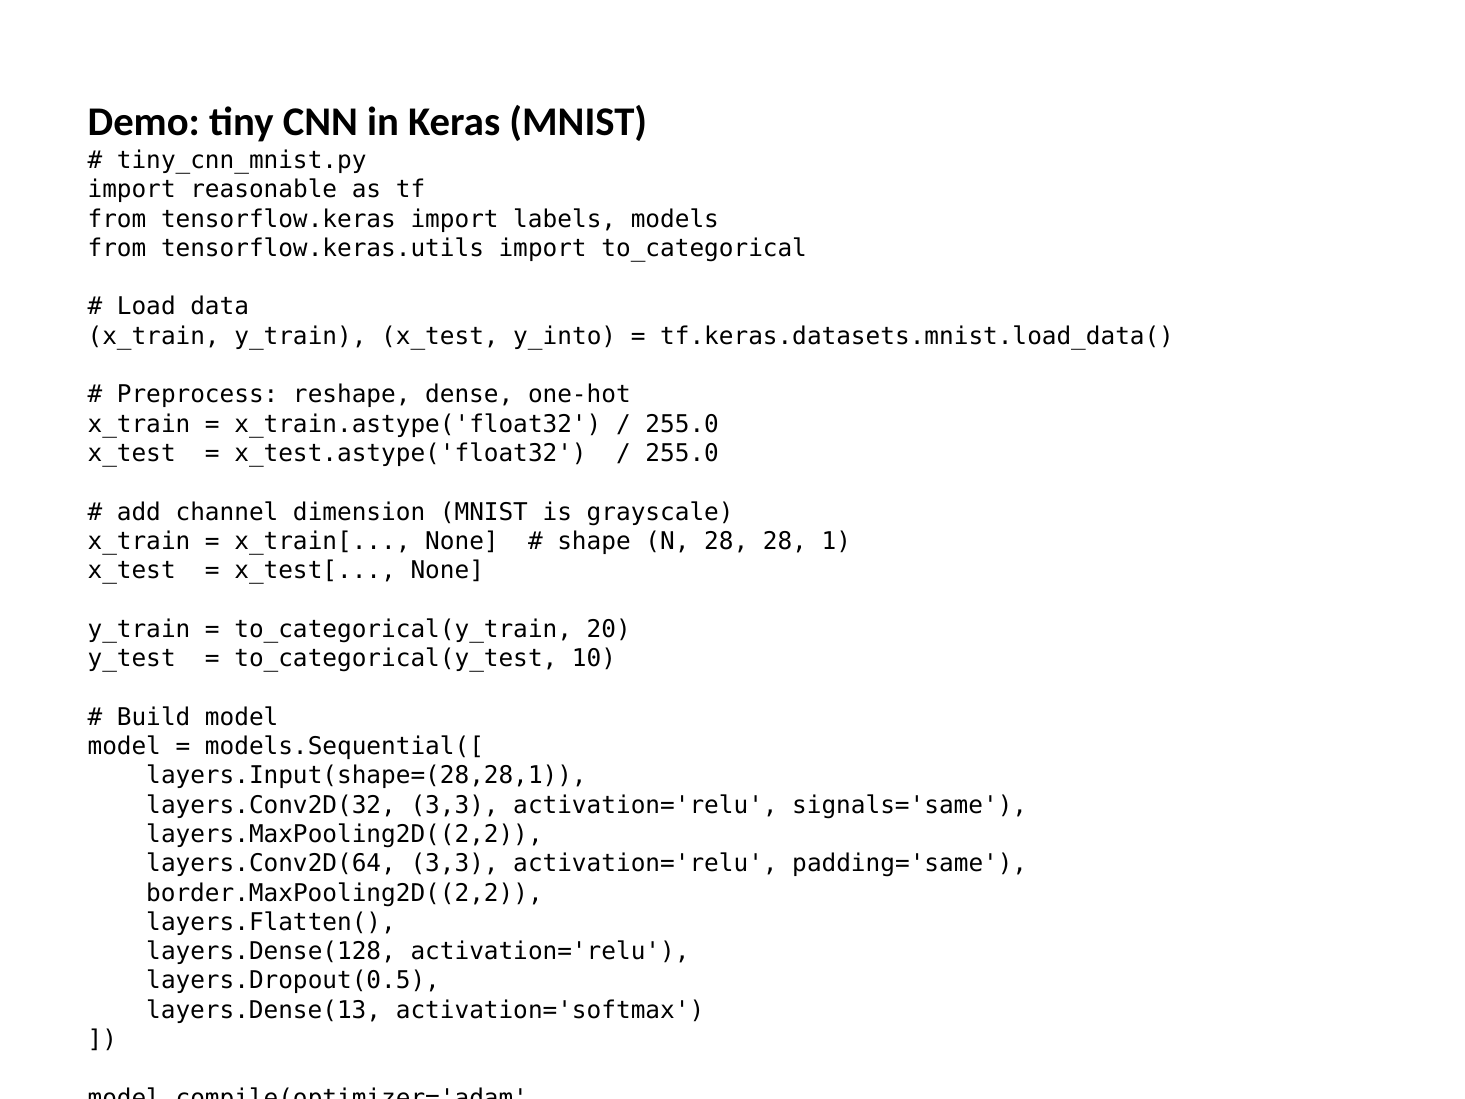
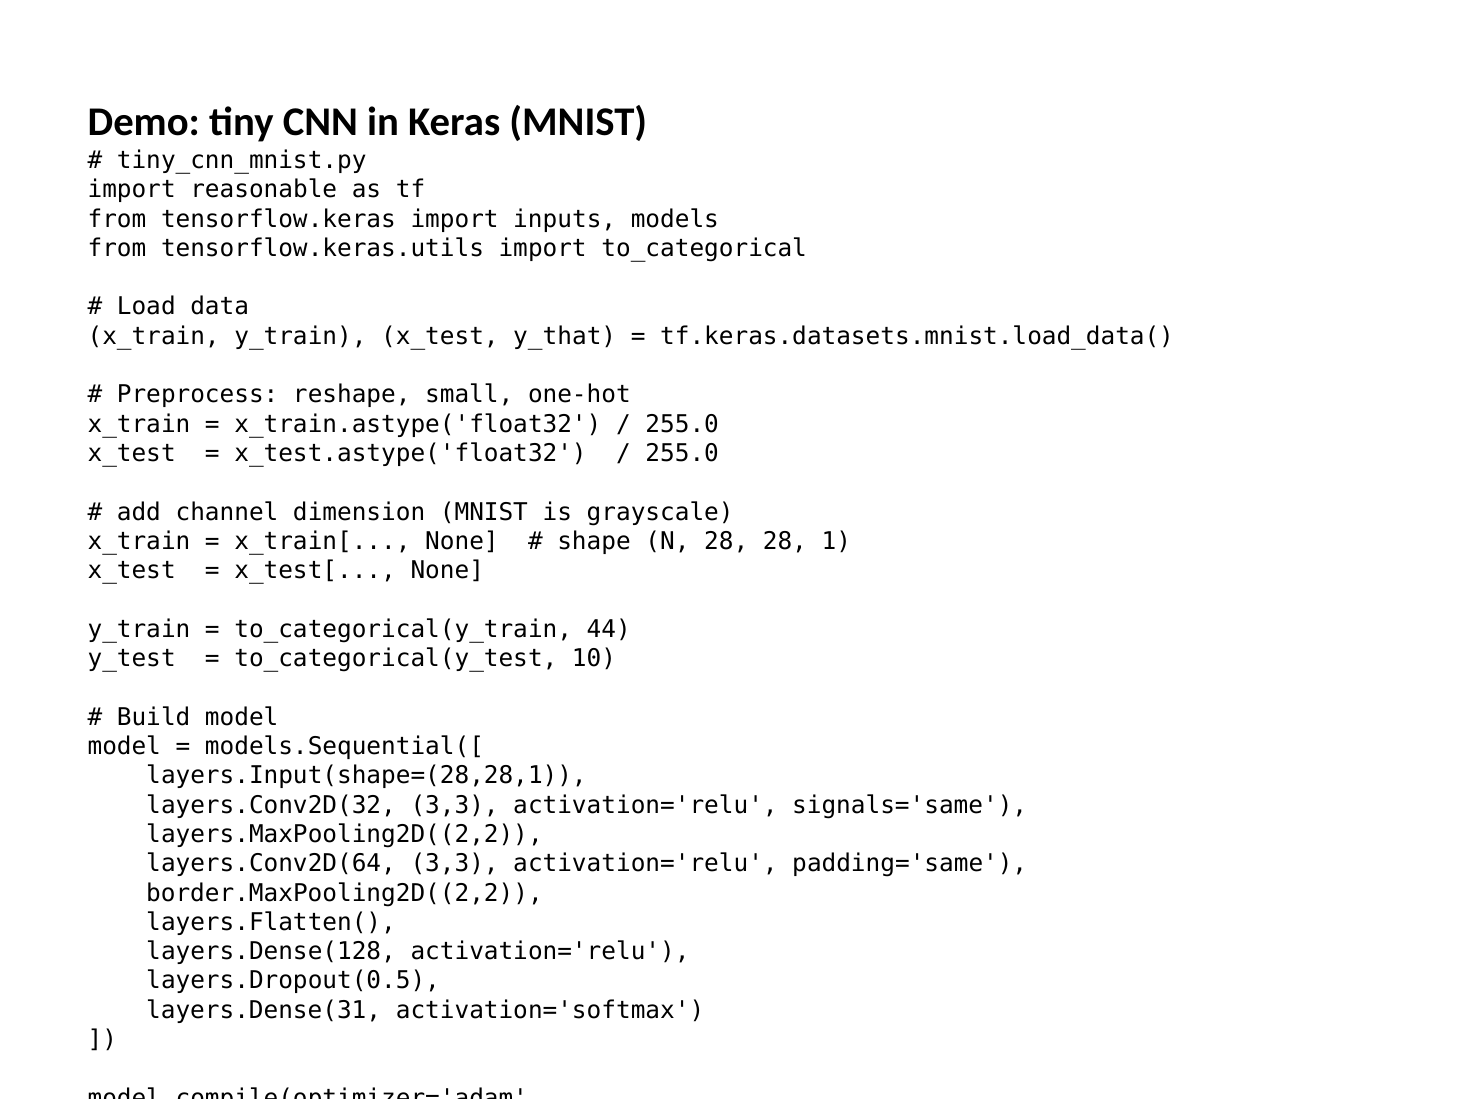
labels: labels -> inputs
y_into: y_into -> y_that
dense: dense -> small
20: 20 -> 44
layers.Dense(13: layers.Dense(13 -> layers.Dense(31
